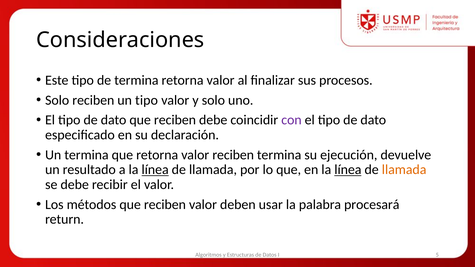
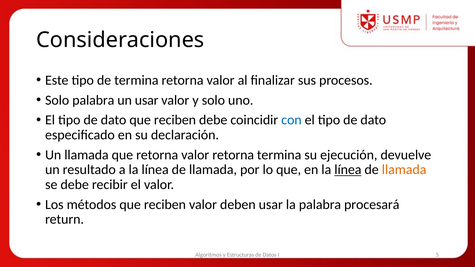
Solo reciben: reciben -> palabra
un tipo: tipo -> usar
con colour: purple -> blue
Un termina: termina -> llamada
valor reciben: reciben -> retorna
línea at (155, 170) underline: present -> none
